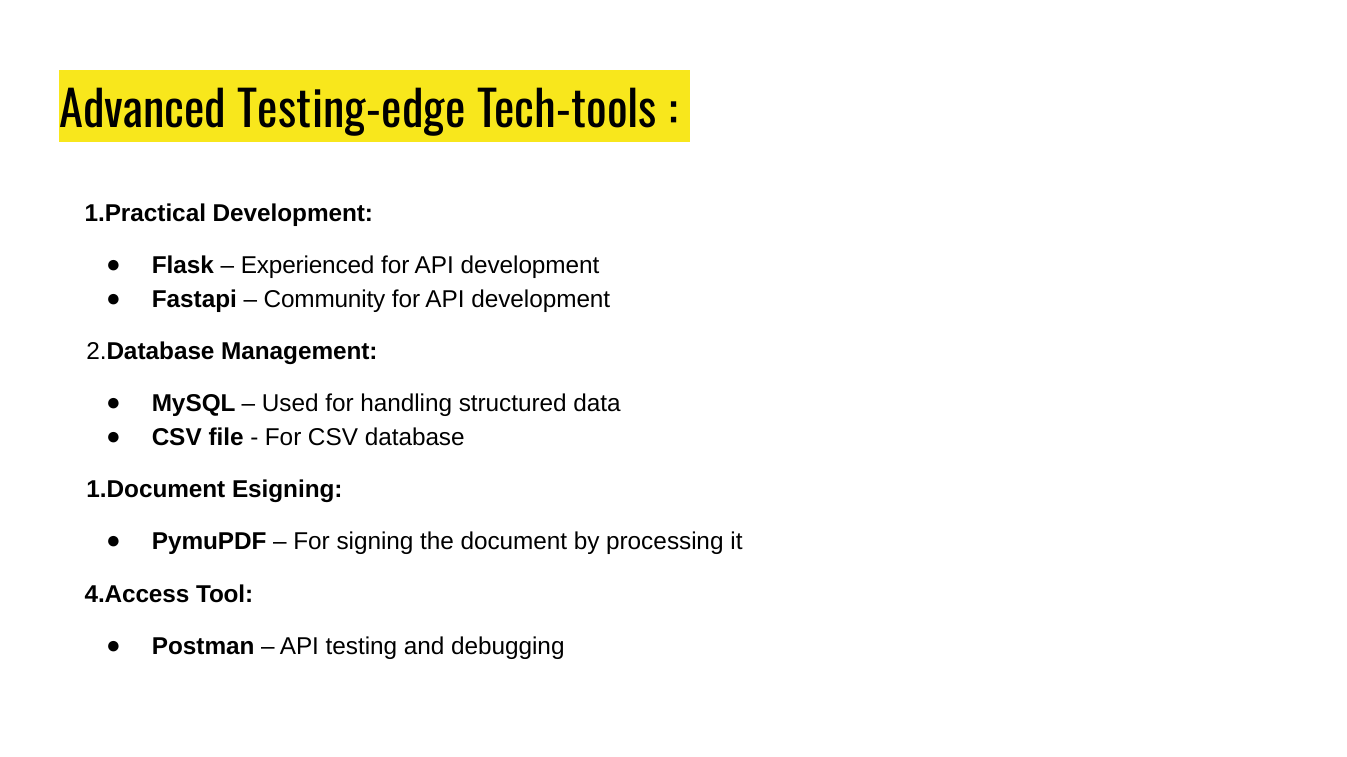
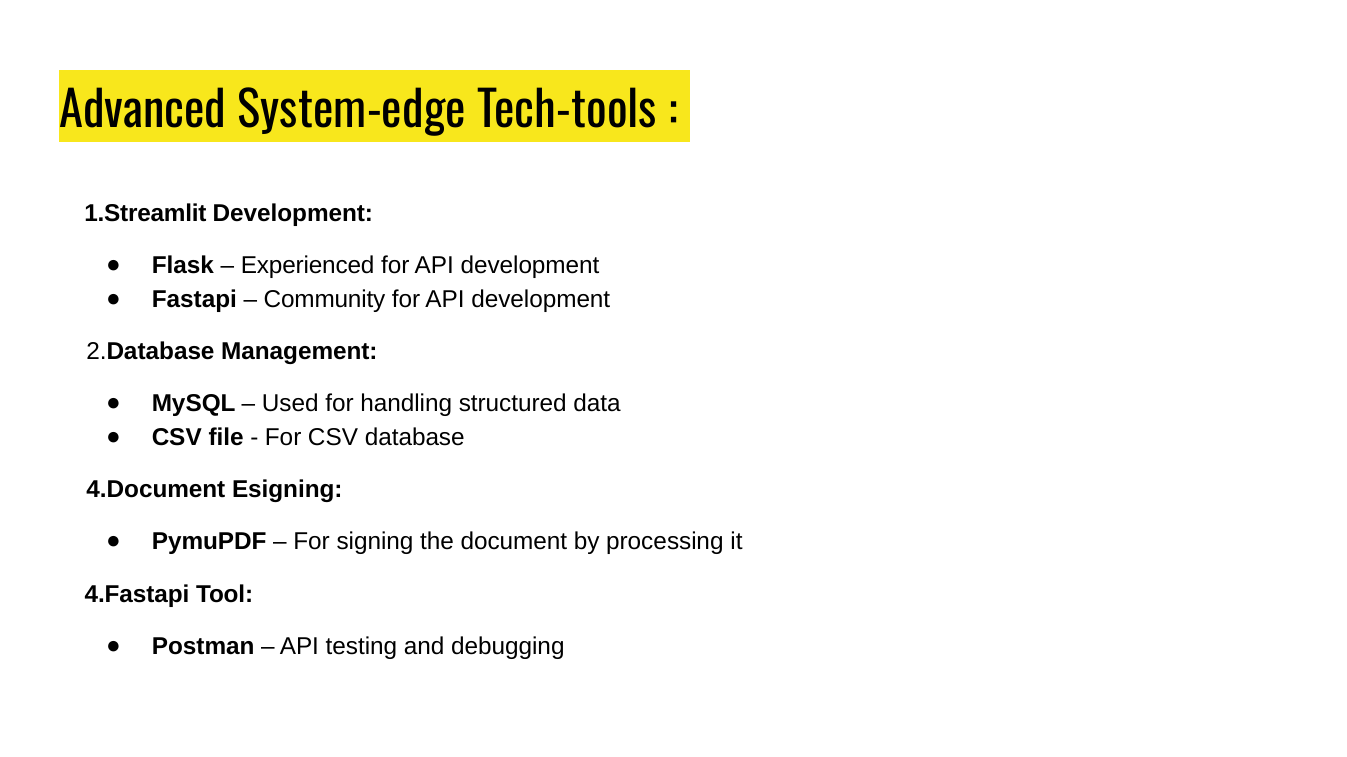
Testing-edge: Testing-edge -> System-edge
1.Practical: 1.Practical -> 1.Streamlit
1.Document: 1.Document -> 4.Document
4.Access: 4.Access -> 4.Fastapi
